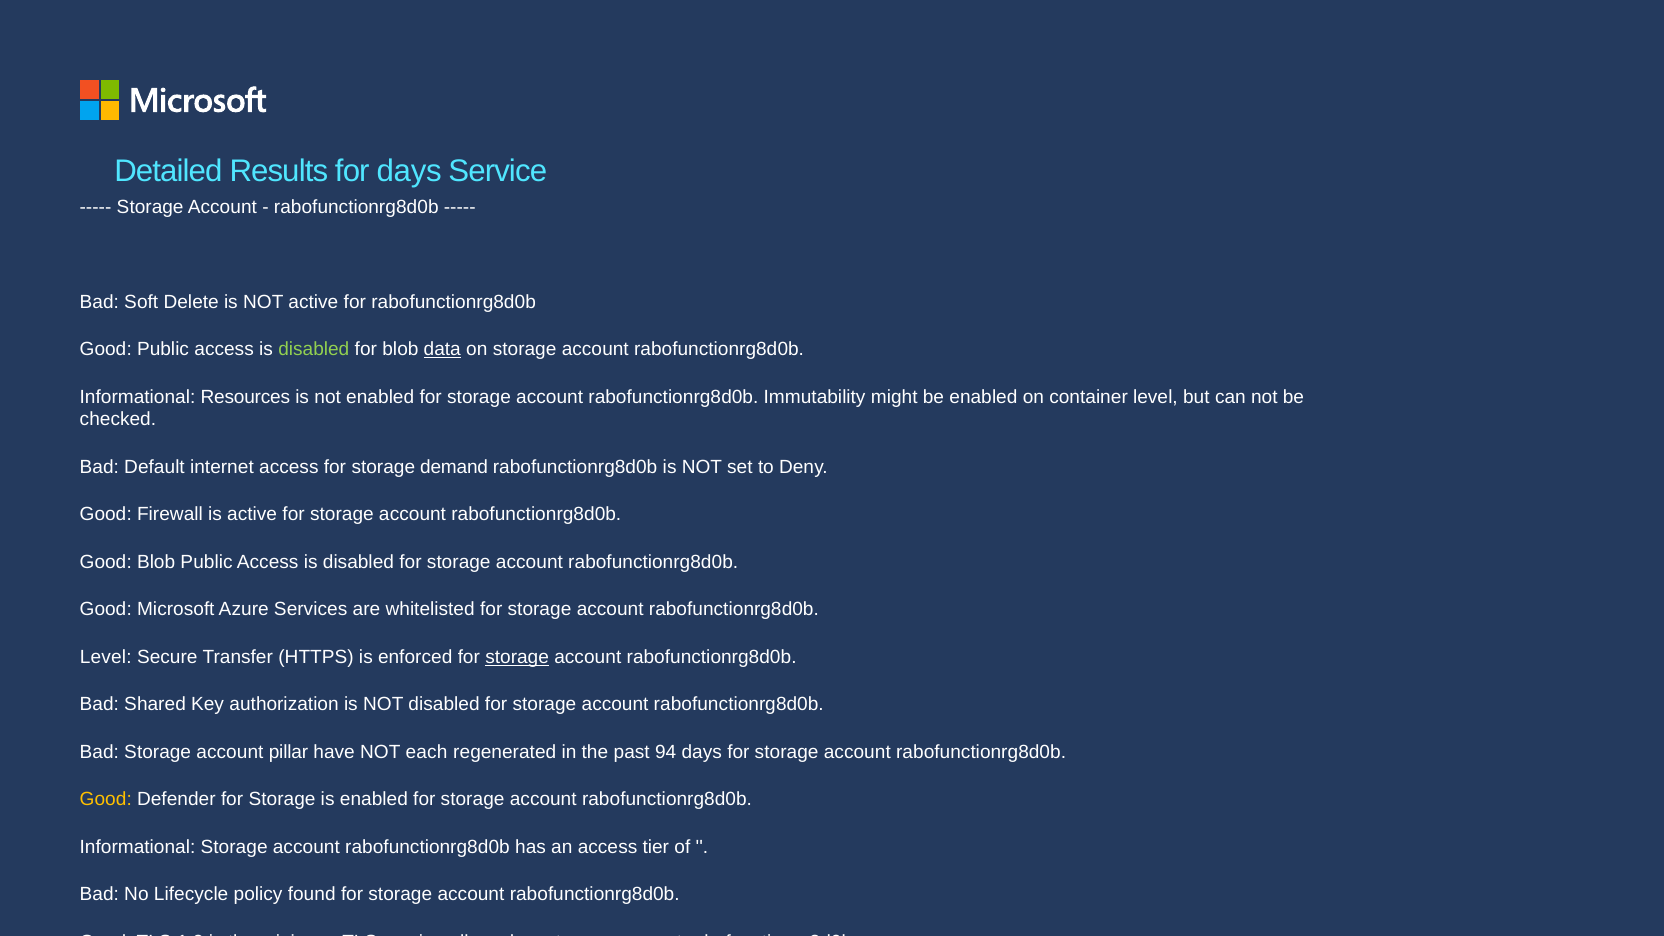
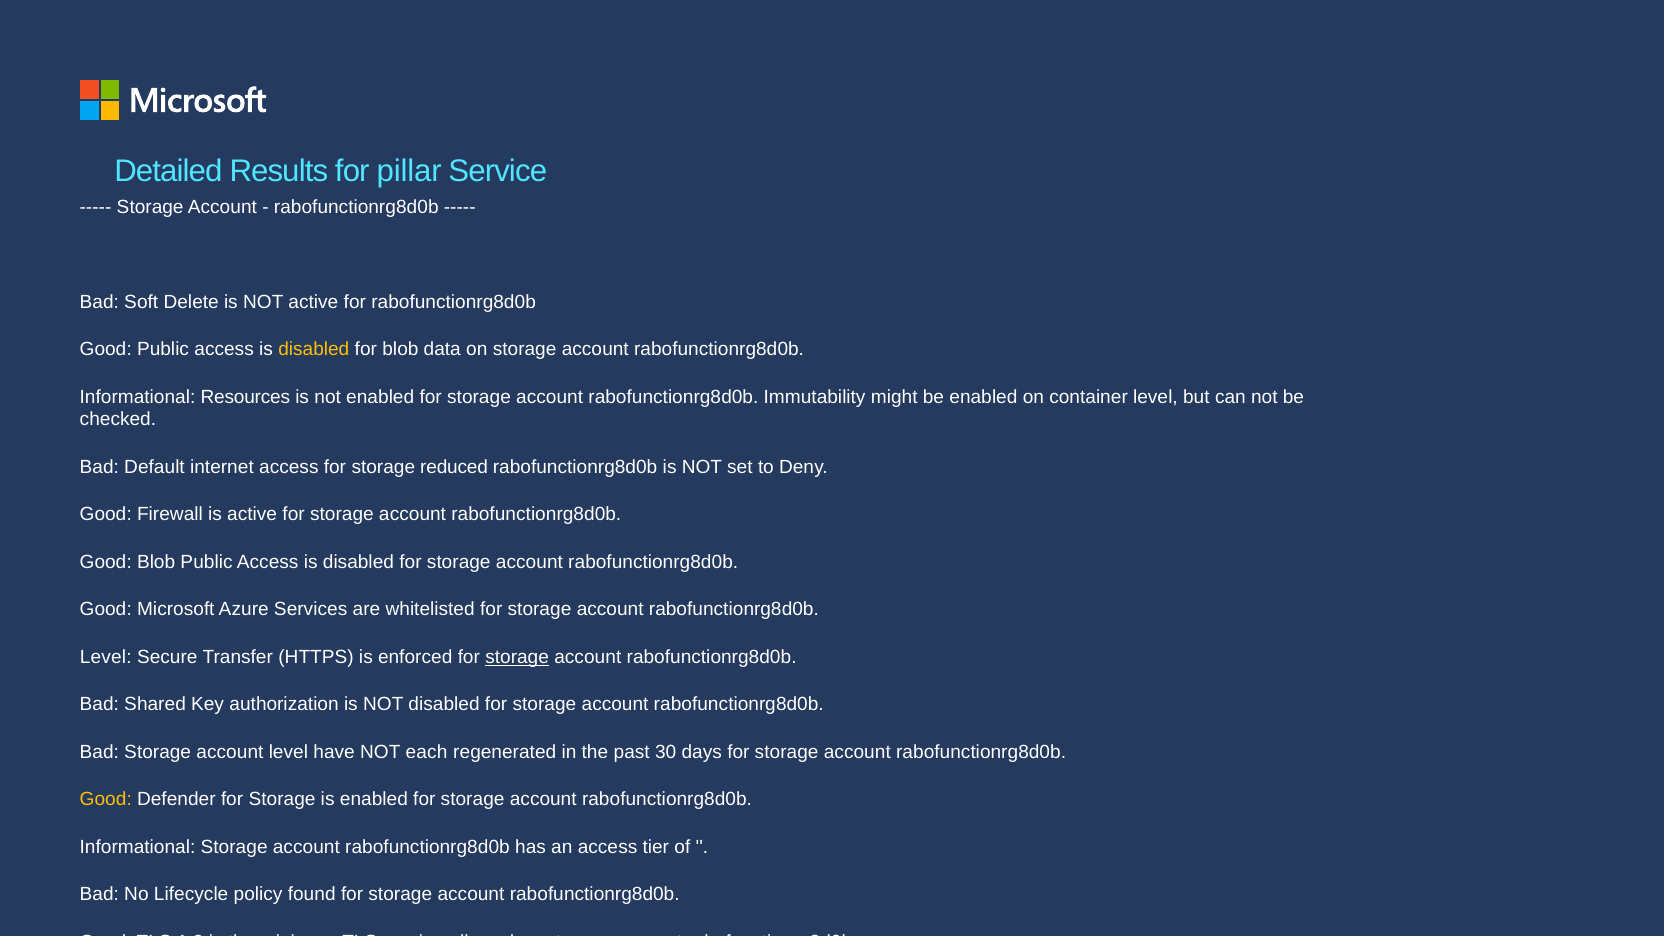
for days: days -> pillar
disabled at (314, 349) colour: light green -> yellow
data underline: present -> none
demand: demand -> reduced
account pillar: pillar -> level
94: 94 -> 30
